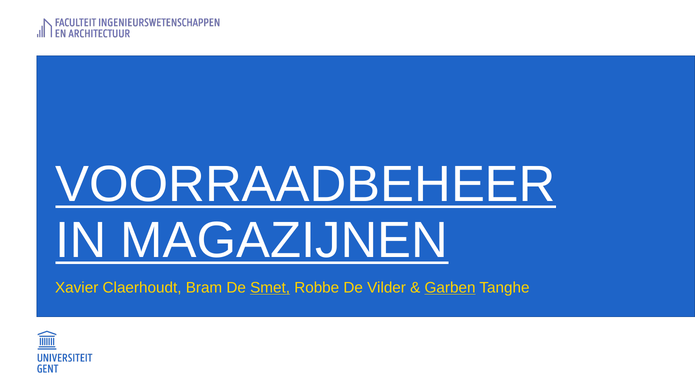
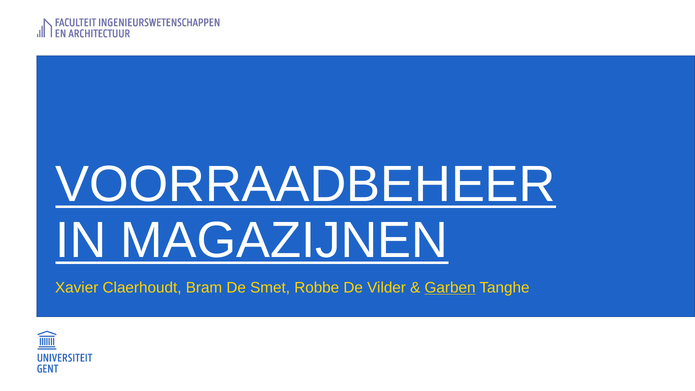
Smet underline: present -> none
